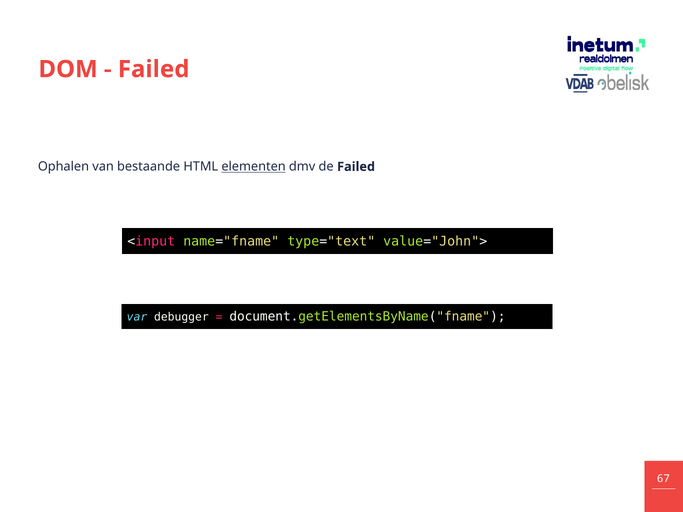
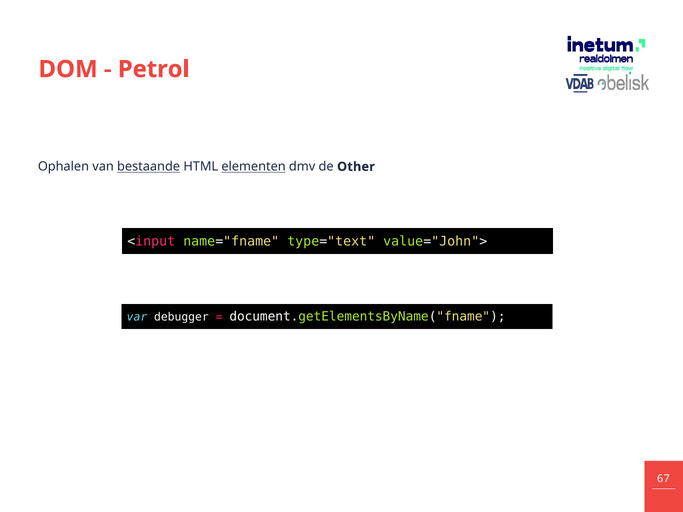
Failed at (154, 69): Failed -> Petrol
bestaande underline: none -> present
de Failed: Failed -> Other
